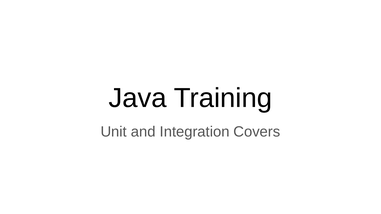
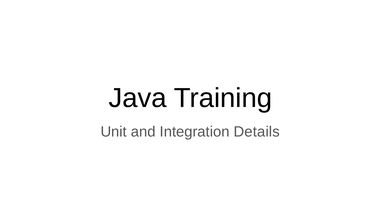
Covers: Covers -> Details
